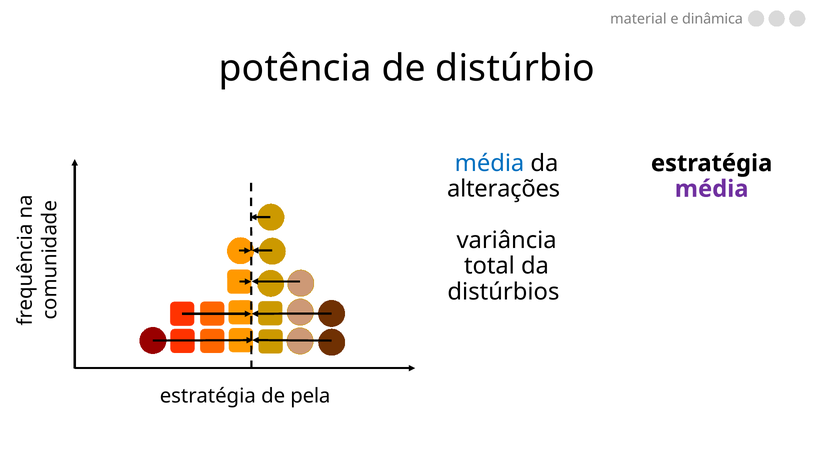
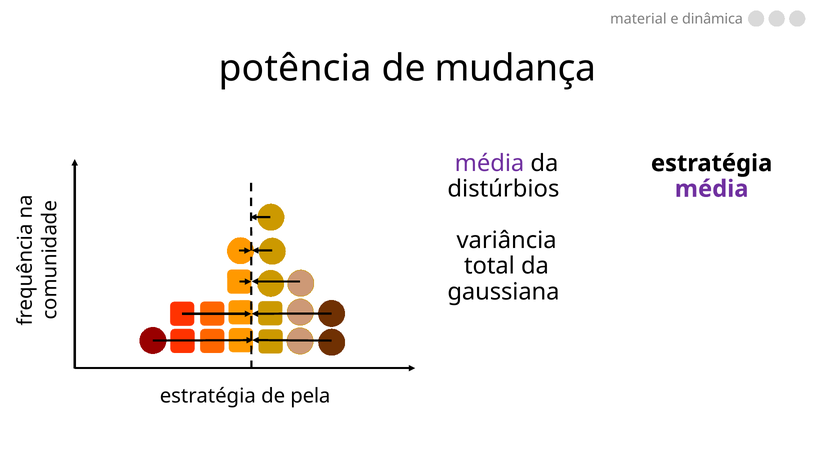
distúrbio: distúrbio -> mudança
média at (490, 163) colour: blue -> purple
alterações: alterações -> distúrbios
distúrbios: distúrbios -> gaussiana
